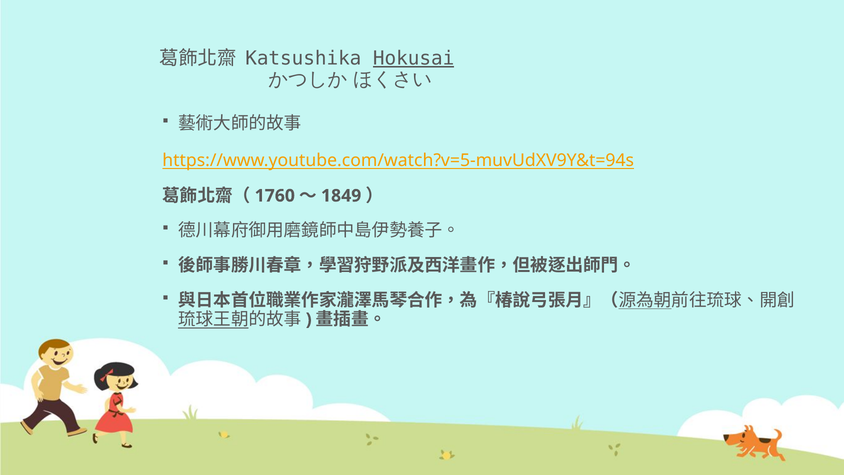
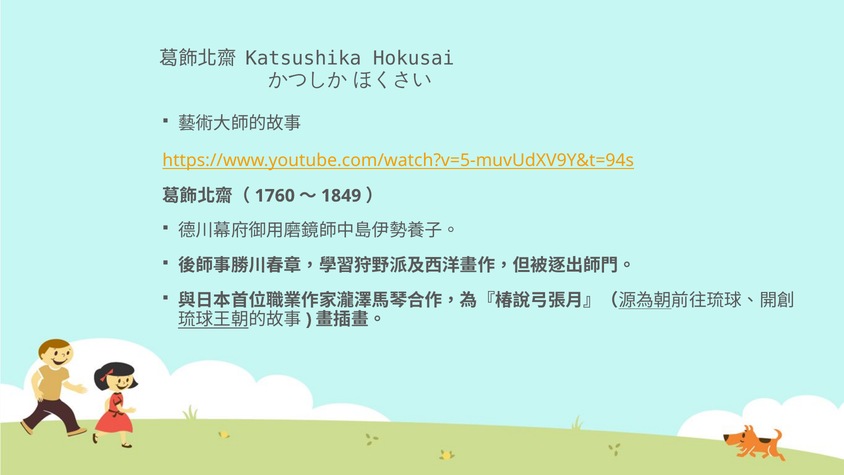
Hokusai underline: present -> none
